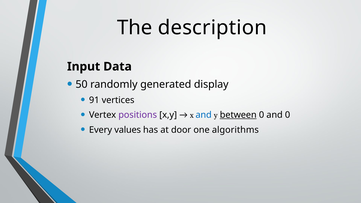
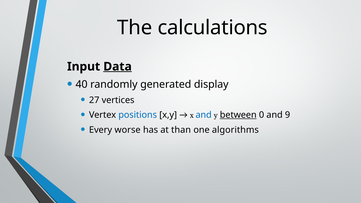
description: description -> calculations
Data underline: none -> present
50: 50 -> 40
91: 91 -> 27
positions colour: purple -> blue
and 0: 0 -> 9
values: values -> worse
door: door -> than
